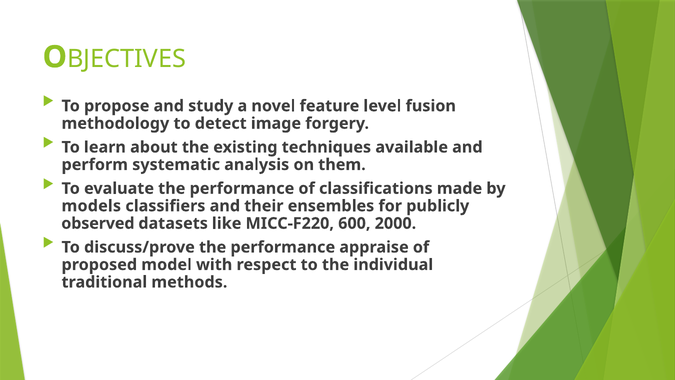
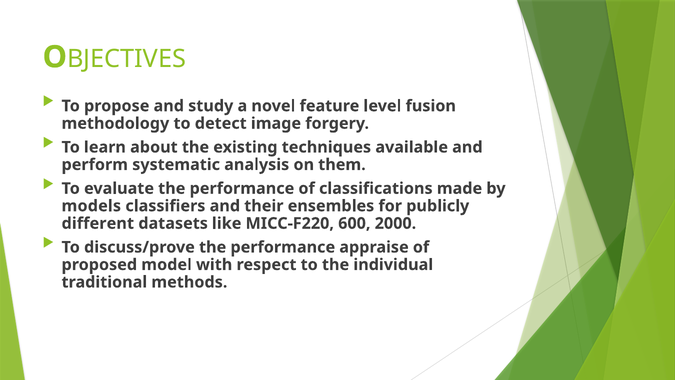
observed: observed -> different
